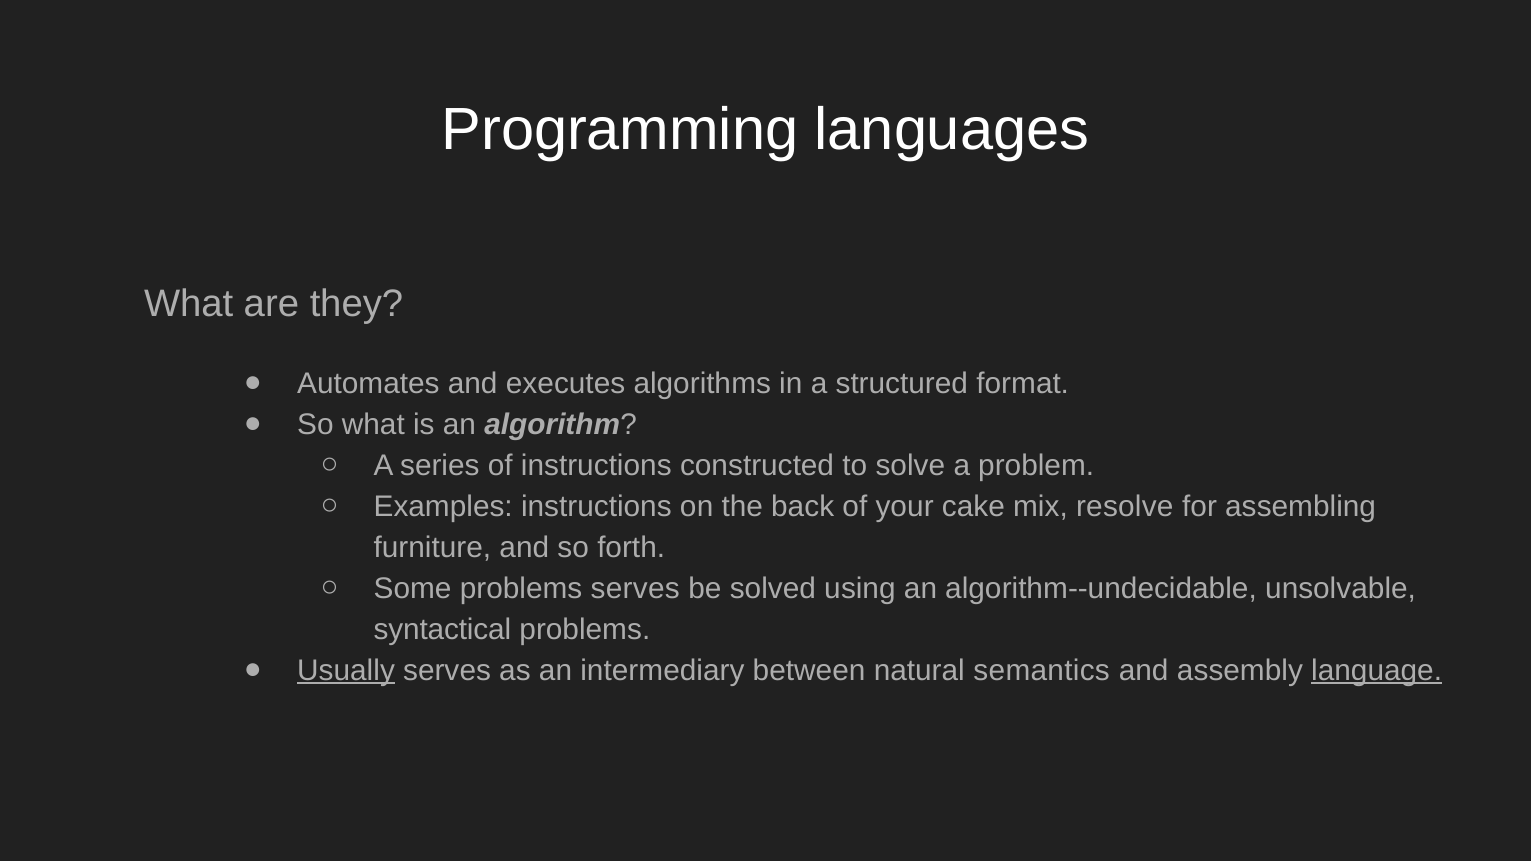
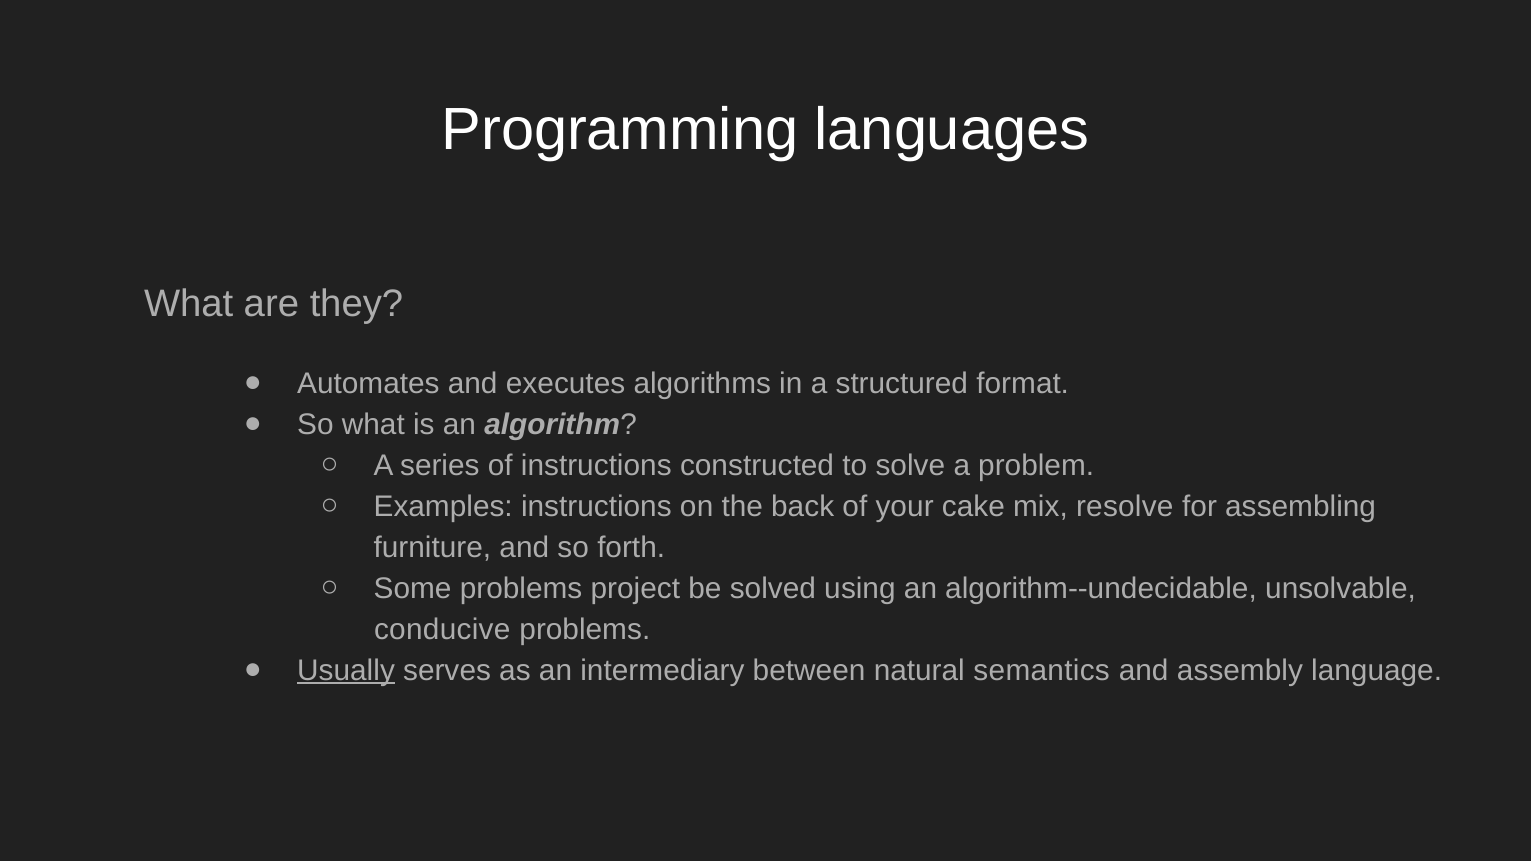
problems serves: serves -> project
syntactical: syntactical -> conducive
language underline: present -> none
